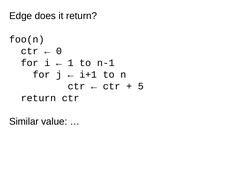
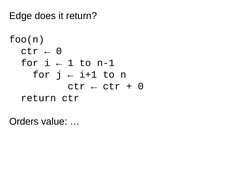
5 at (141, 86): 5 -> 0
Similar: Similar -> Orders
